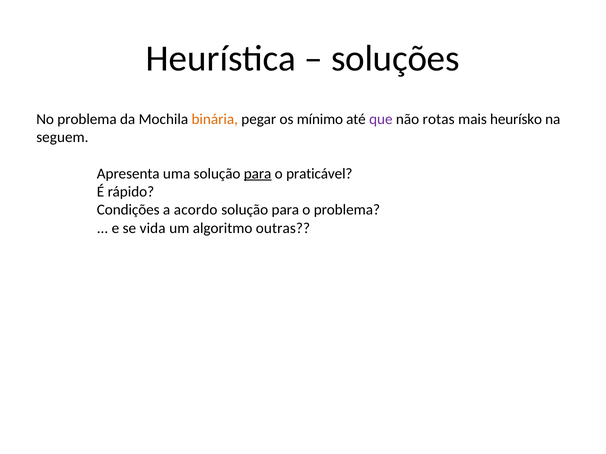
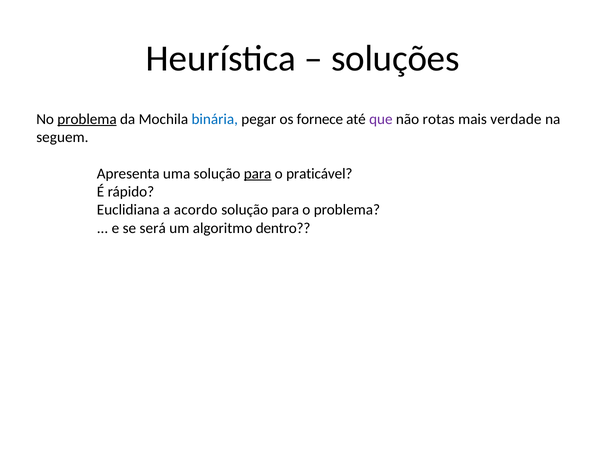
problema at (87, 119) underline: none -> present
binária colour: orange -> blue
mínimo: mínimo -> fornece
heurísko: heurísko -> verdade
Condições: Condições -> Euclidiana
vida: vida -> será
outras: outras -> dentro
